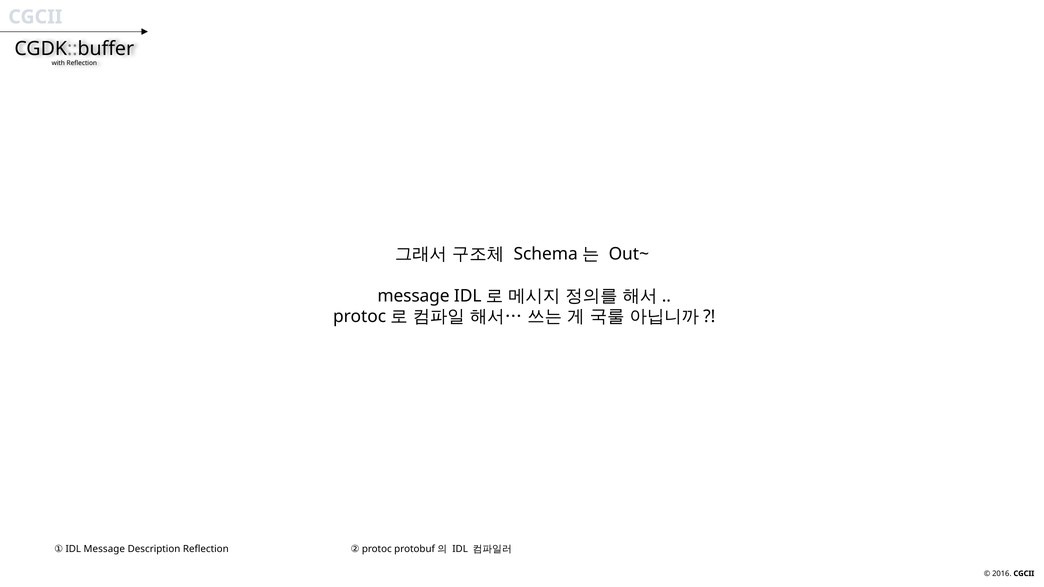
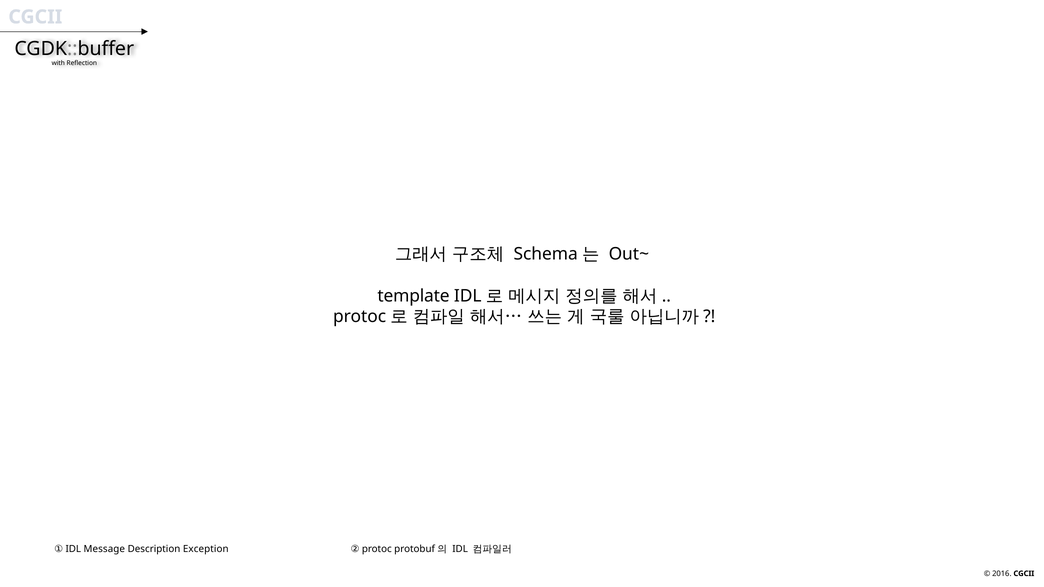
message at (413, 296): message -> template
Description Reflection: Reflection -> Exception
